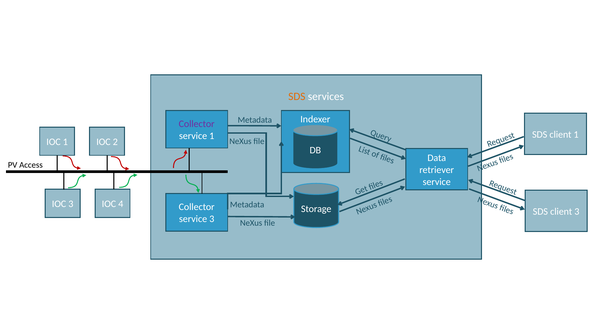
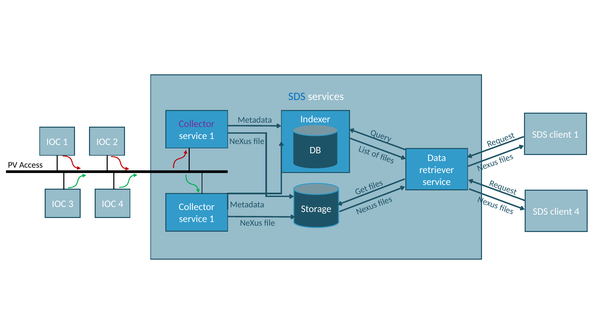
SDS at (297, 96) colour: orange -> blue
client 3: 3 -> 4
3 at (212, 219): 3 -> 1
